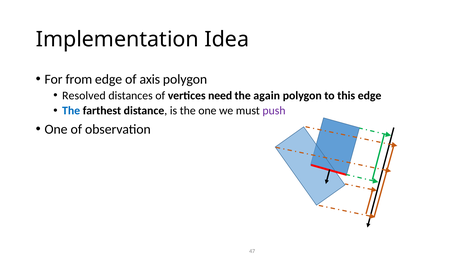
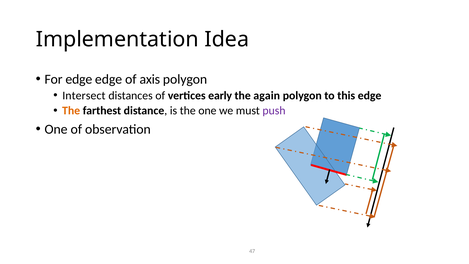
For from: from -> edge
Resolved: Resolved -> Intersect
need: need -> early
The at (71, 111) colour: blue -> orange
